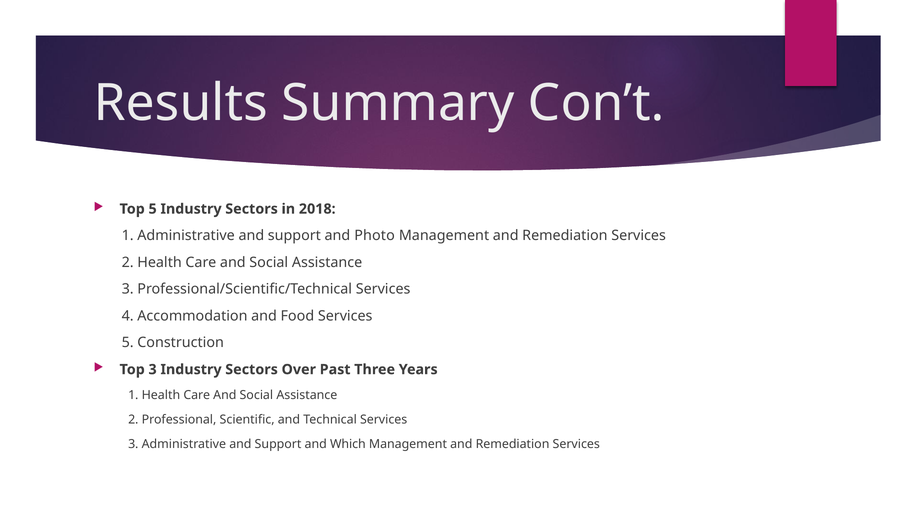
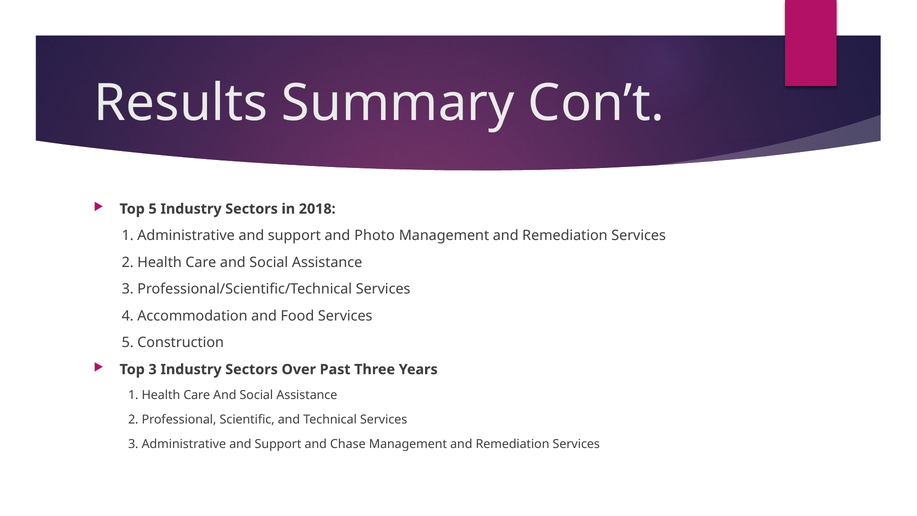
Which: Which -> Chase
